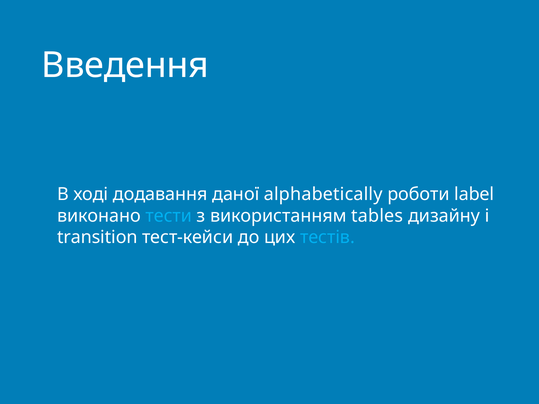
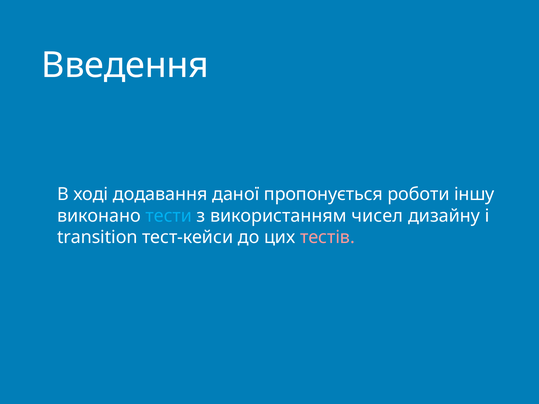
alphabetically: alphabetically -> пропонується
label: label -> іншу
tables: tables -> чисел
тестів colour: light blue -> pink
